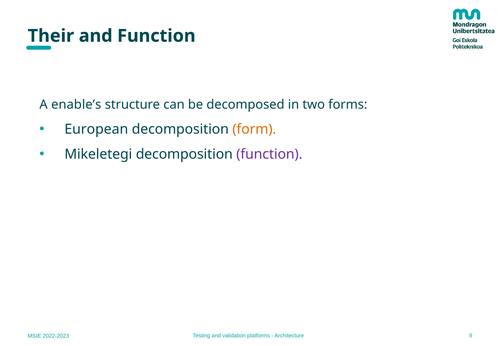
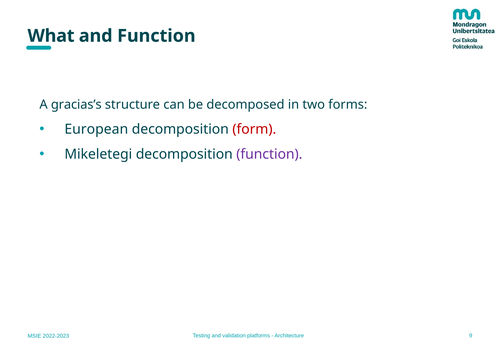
Their: Their -> What
enable’s: enable’s -> gracias’s
form colour: orange -> red
